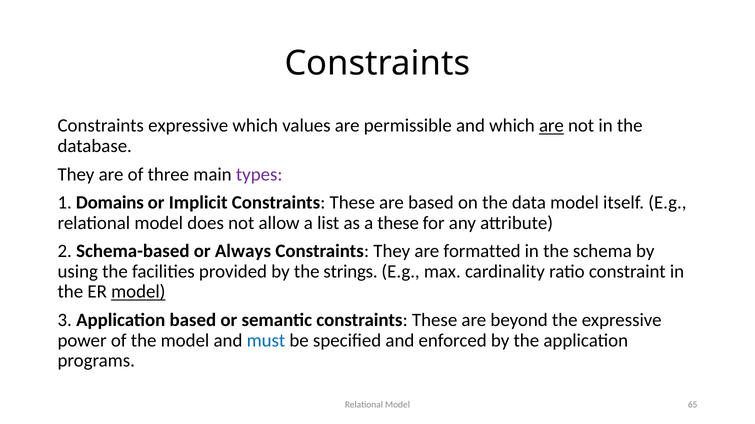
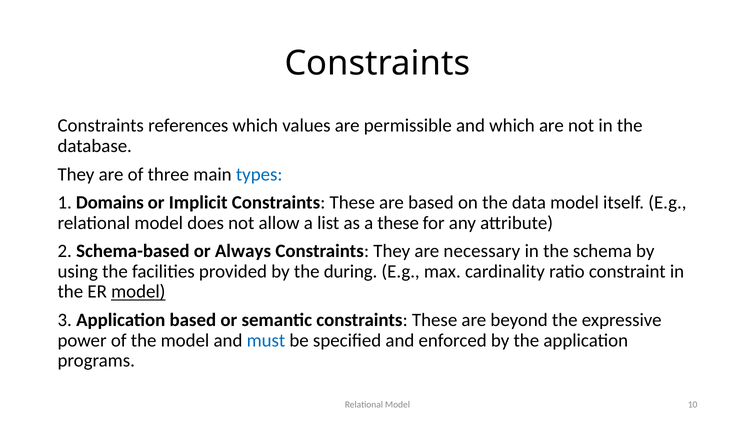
Constraints expressive: expressive -> references
are at (551, 126) underline: present -> none
types colour: purple -> blue
formatted: formatted -> necessary
strings: strings -> during
65: 65 -> 10
